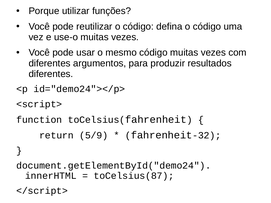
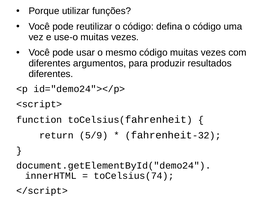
toCelsius(87: toCelsius(87 -> toCelsius(74
